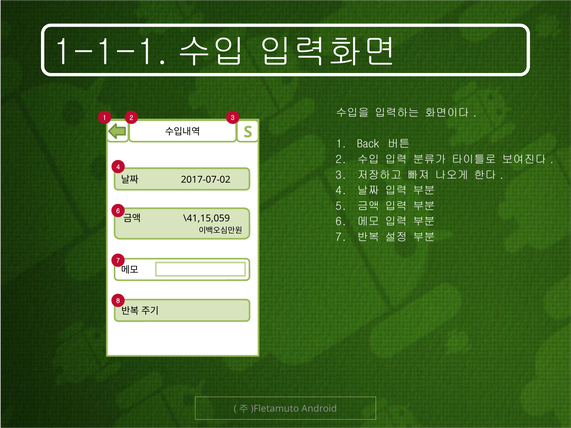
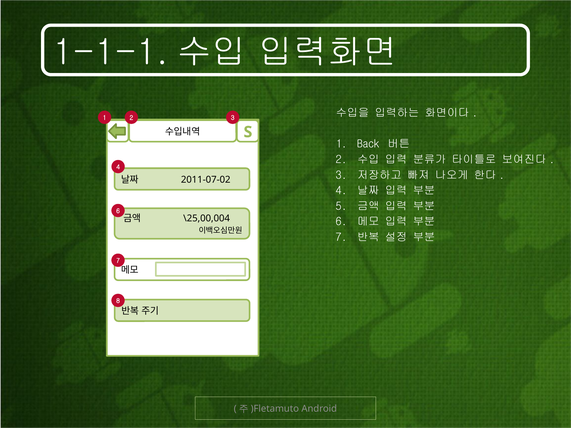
2017-07-02: 2017-07-02 -> 2011-07-02
\41,15,059: \41,15,059 -> \25,00,004
